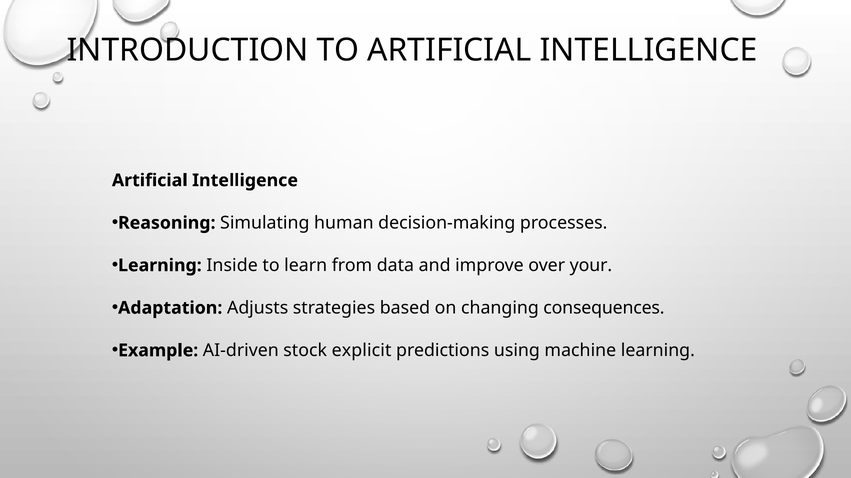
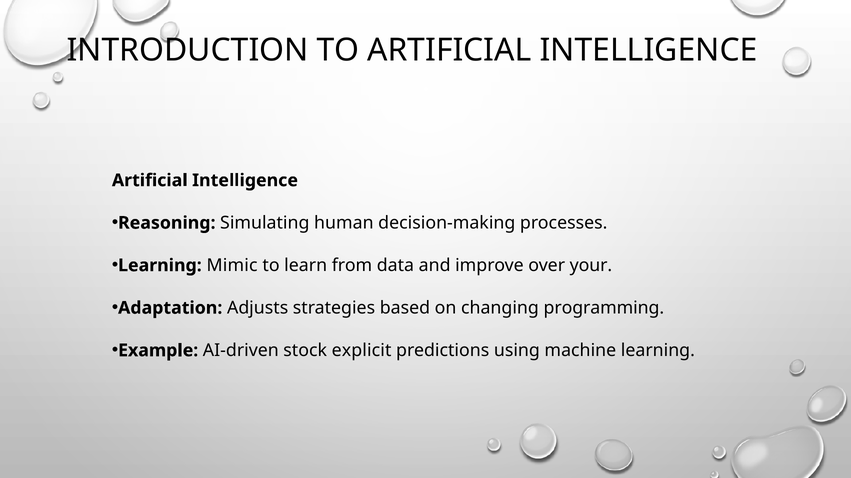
Inside: Inside -> Mimic
consequences: consequences -> programming
